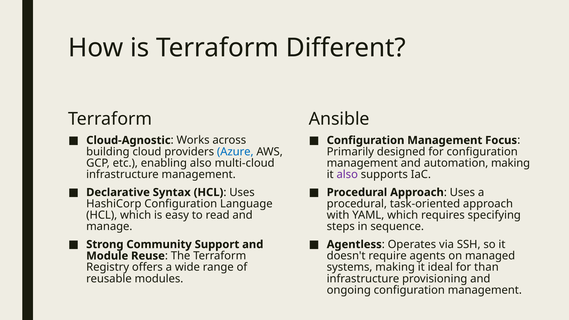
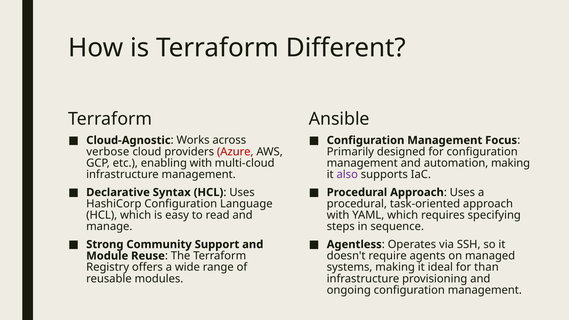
building: building -> verbose
Azure colour: blue -> red
enabling also: also -> with
